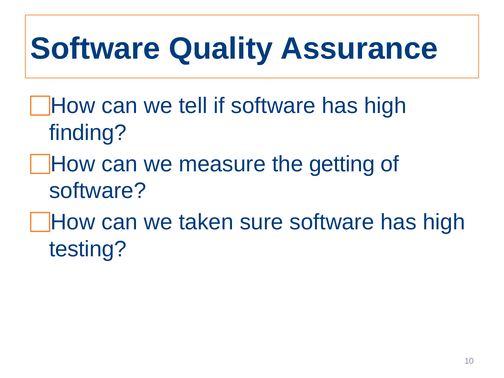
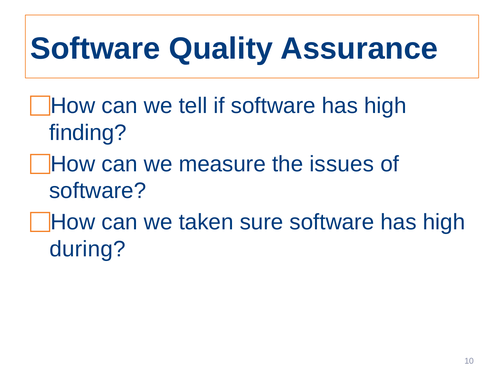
getting: getting -> issues
testing: testing -> during
